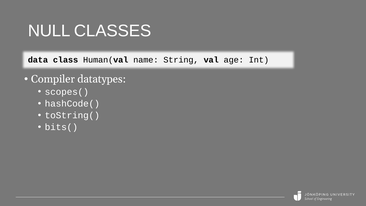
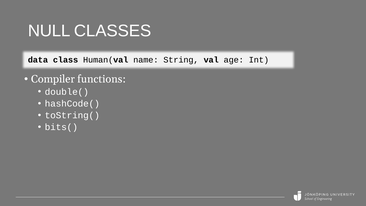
datatypes: datatypes -> functions
scopes(: scopes( -> double(
